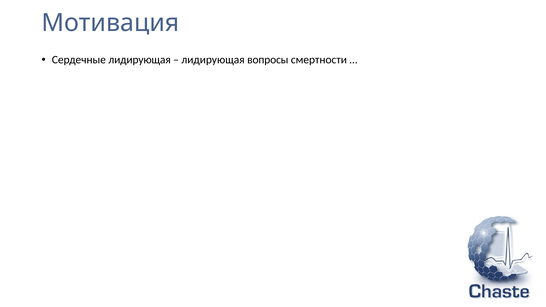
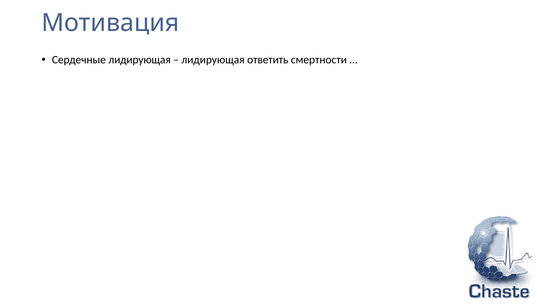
вопросы: вопросы -> ответить
